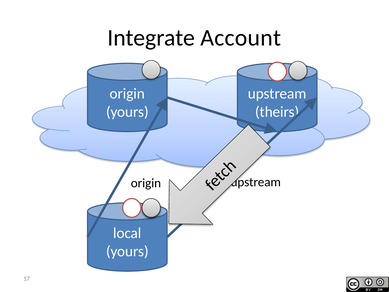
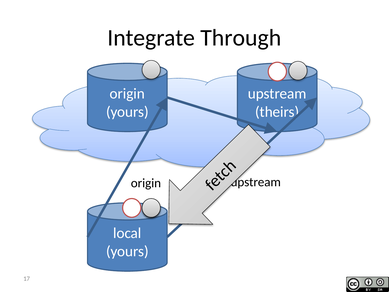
Account: Account -> Through
